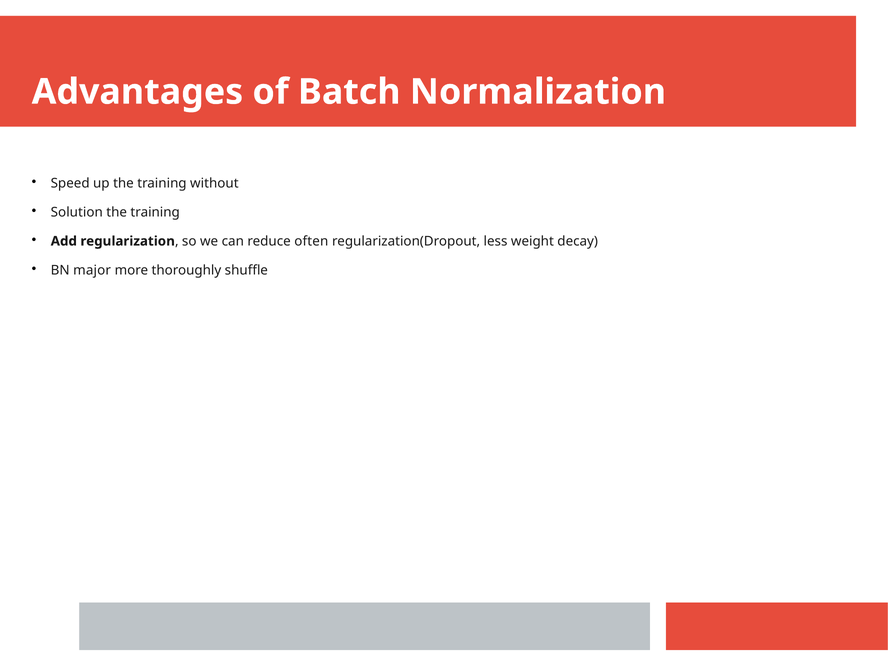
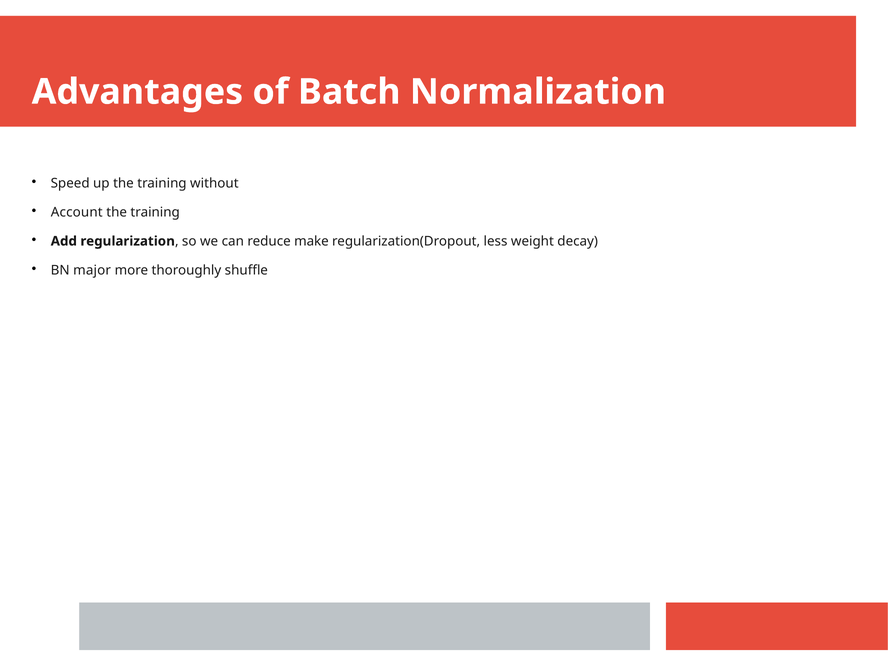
Solution: Solution -> Account
often: often -> make
